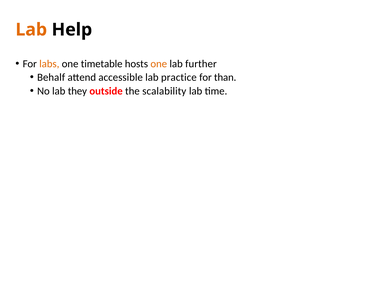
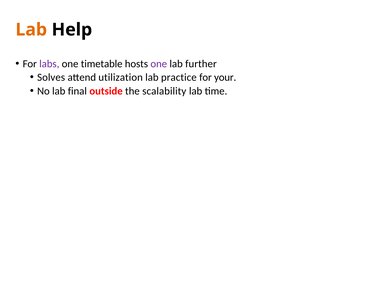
labs colour: orange -> purple
one at (159, 64) colour: orange -> purple
Behalf: Behalf -> Solves
accessible: accessible -> utilization
than: than -> your
they: they -> final
